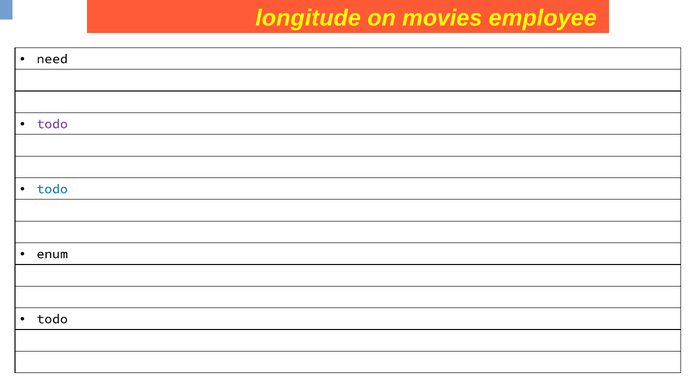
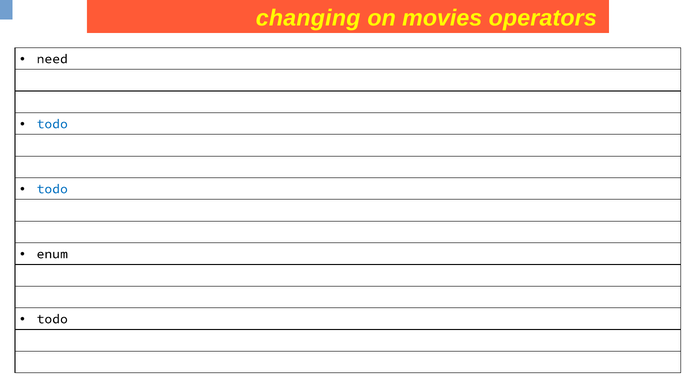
longitude: longitude -> changing
employee: employee -> operators
todo at (52, 124) colour: purple -> blue
